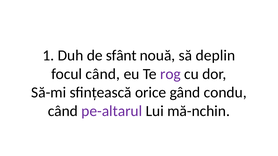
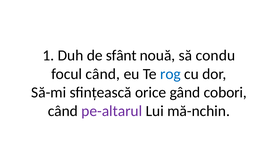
deplin: deplin -> condu
rog colour: purple -> blue
condu: condu -> cobori
